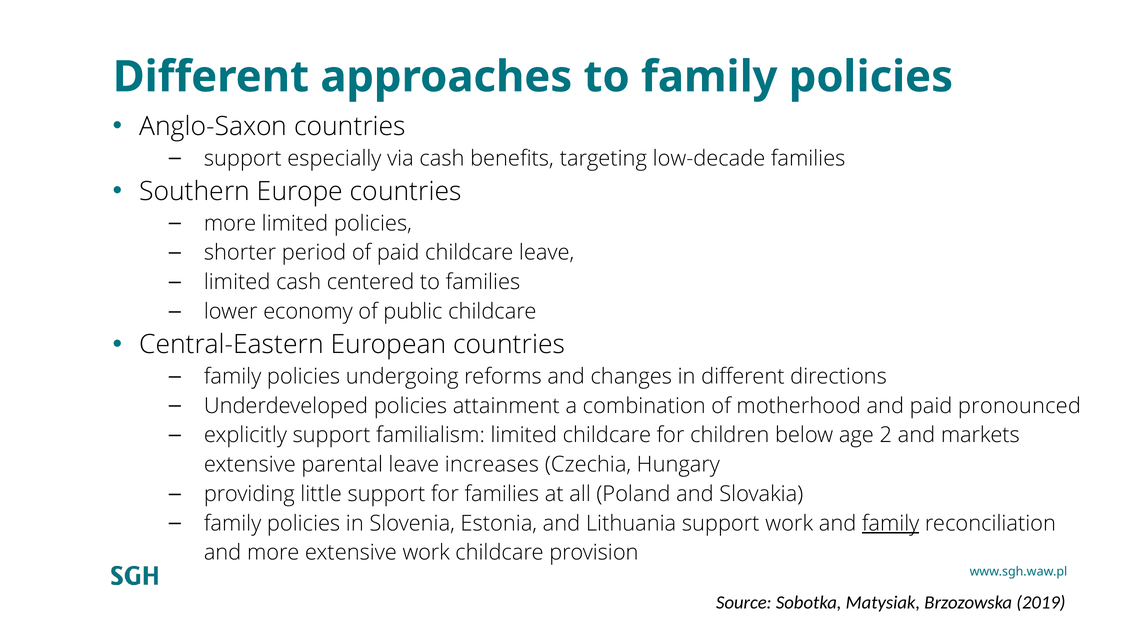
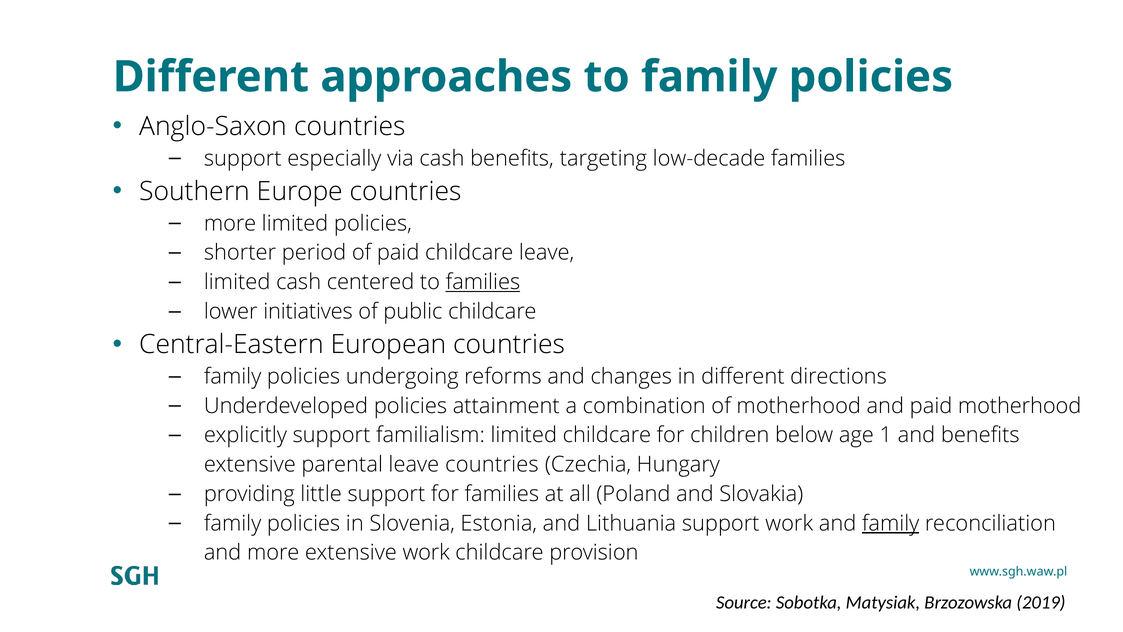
families at (483, 282) underline: none -> present
economy: economy -> initiatives
paid pronounced: pronounced -> motherhood
2: 2 -> 1
and markets: markets -> benefits
leave increases: increases -> countries
